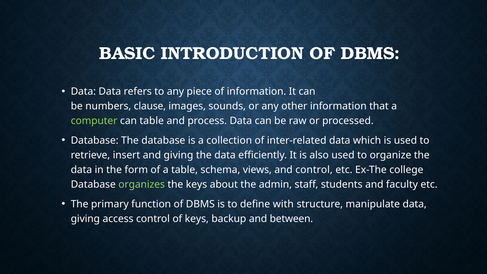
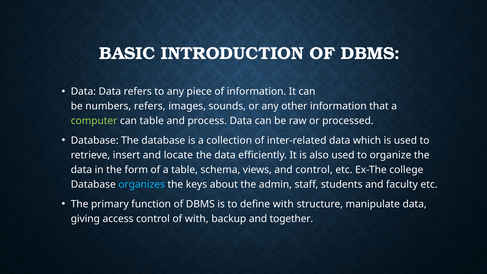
numbers clause: clause -> refers
and giving: giving -> locate
organizes colour: light green -> light blue
of keys: keys -> with
between: between -> together
